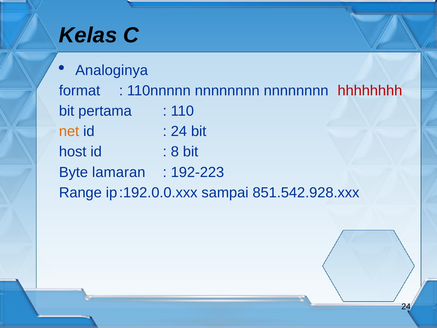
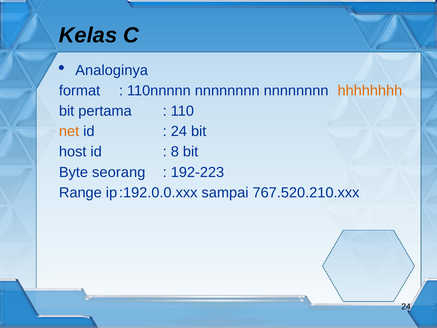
hhhhhhhh colour: red -> orange
lamaran: lamaran -> seorang
851.542.928.xxx: 851.542.928.xxx -> 767.520.210.xxx
